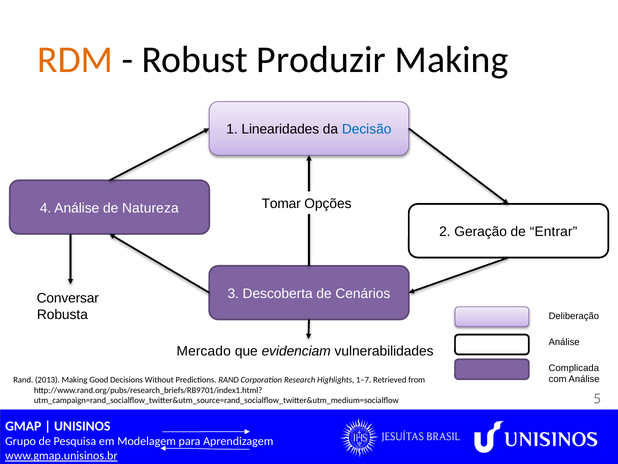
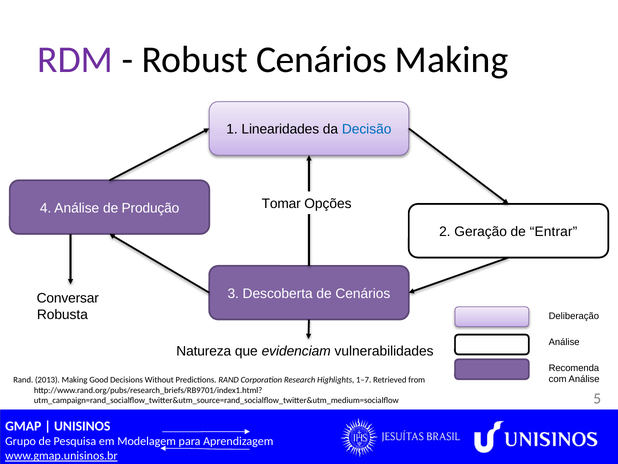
RDM colour: orange -> purple
Robust Produzir: Produzir -> Cenários
Natureza: Natureza -> Produção
Mercado: Mercado -> Natureza
Complicada: Complicada -> Recomenda
